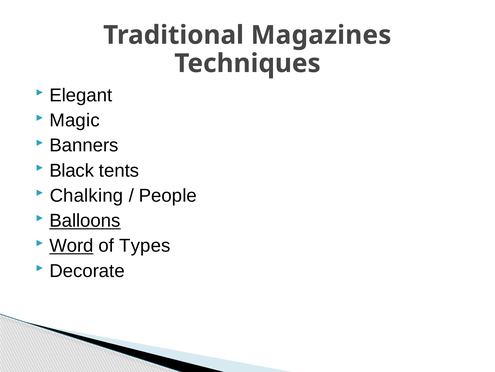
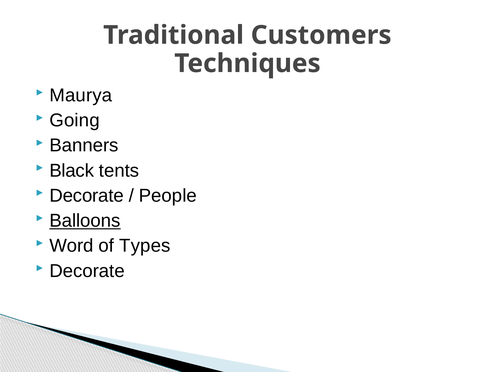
Magazines: Magazines -> Customers
Elegant: Elegant -> Maurya
Magic: Magic -> Going
Chalking at (86, 195): Chalking -> Decorate
Word underline: present -> none
